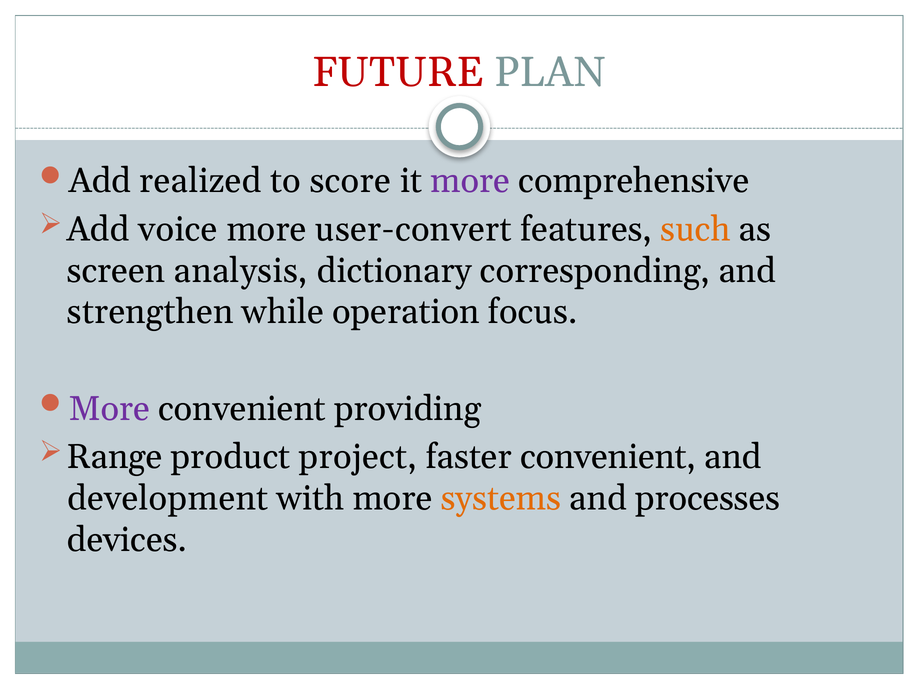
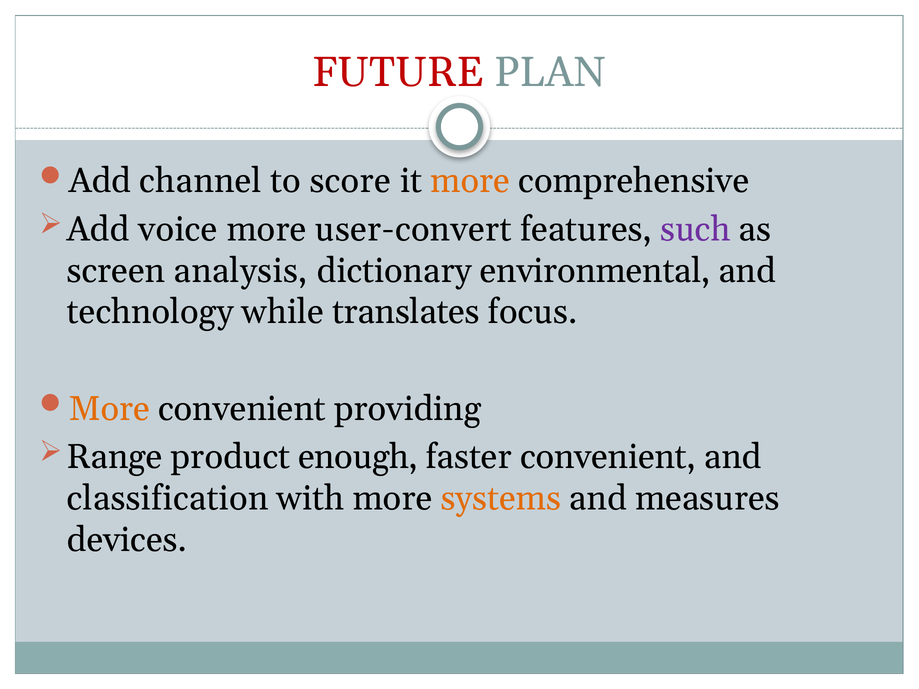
realized: realized -> channel
more at (470, 181) colour: purple -> orange
such colour: orange -> purple
corresponding: corresponding -> environmental
strengthen: strengthen -> technology
operation: operation -> translates
More at (109, 409) colour: purple -> orange
project: project -> enough
development: development -> classification
processes: processes -> measures
